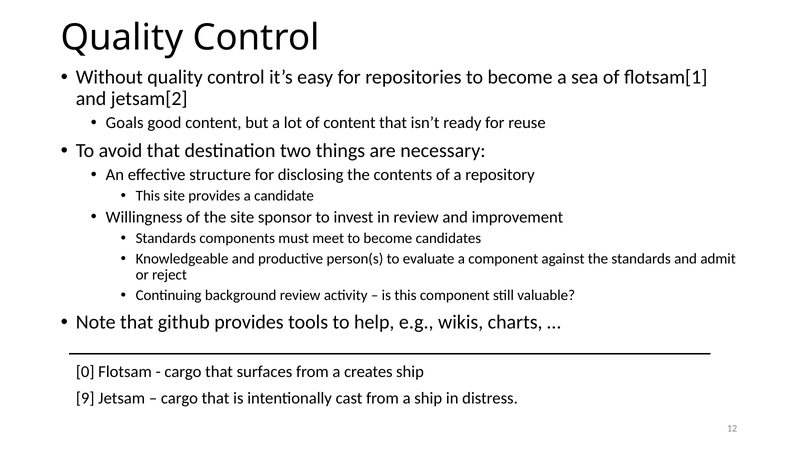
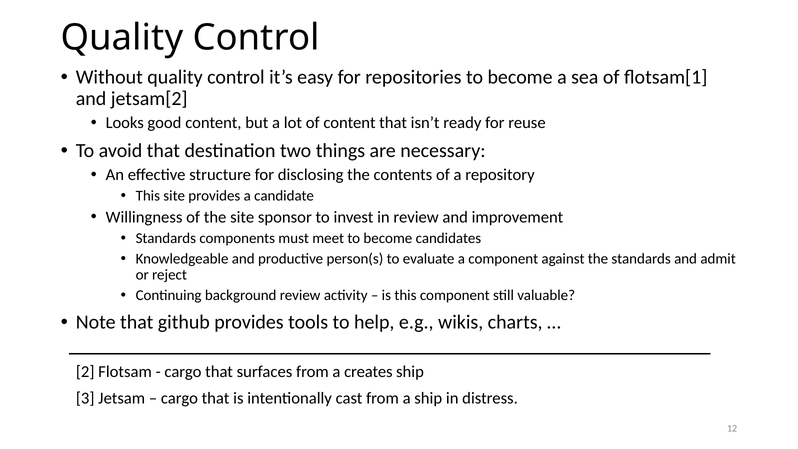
Goals: Goals -> Looks
0: 0 -> 2
9: 9 -> 3
